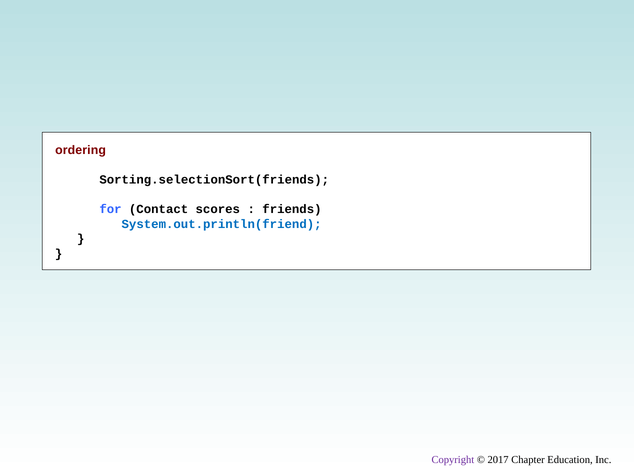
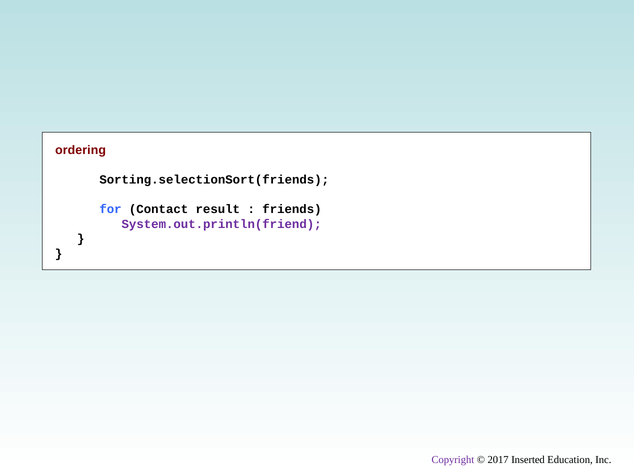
scores: scores -> result
System.out.println(friend colour: blue -> purple
Chapter: Chapter -> Inserted
